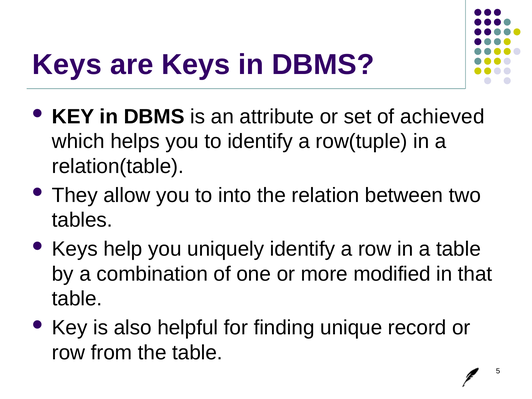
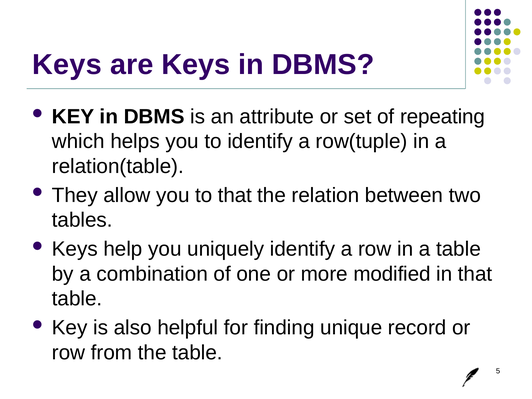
achieved: achieved -> repeating
to into: into -> that
